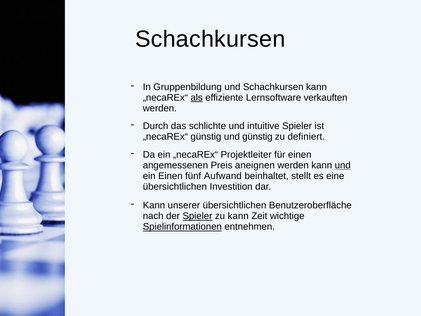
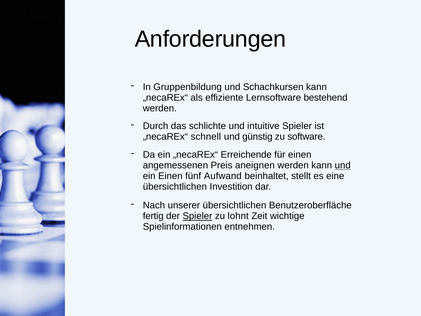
Schachkursen at (210, 39): Schachkursen -> Anforderungen
als underline: present -> none
verkauften: verkauften -> bestehend
„necaREx“ günstig: günstig -> schnell
definiert: definiert -> software
Projektleiter: Projektleiter -> Erreichende
Kann at (154, 205): Kann -> Nach
nach: nach -> fertig
zu kann: kann -> lohnt
Spielinformationen underline: present -> none
